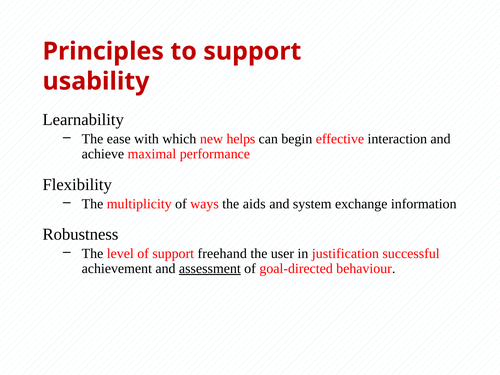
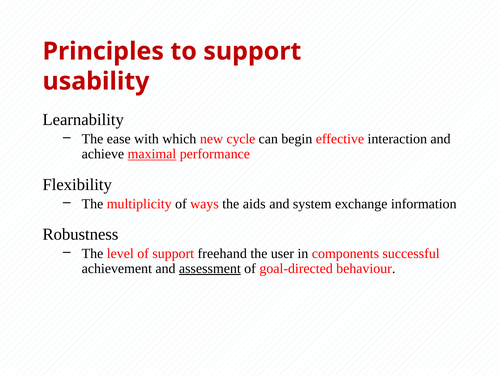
helps: helps -> cycle
maximal underline: none -> present
justification: justification -> components
